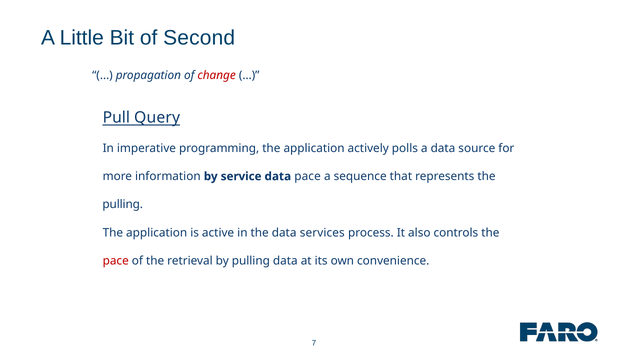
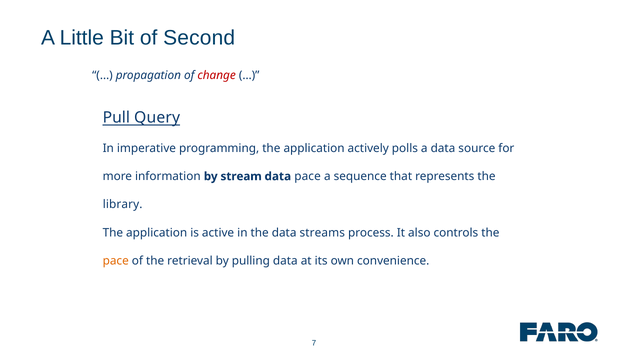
service: service -> stream
pulling at (123, 205): pulling -> library
services: services -> streams
pace at (116, 261) colour: red -> orange
